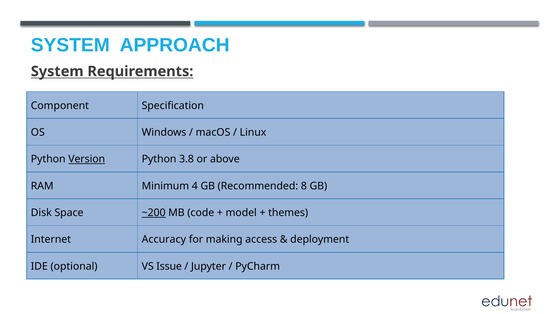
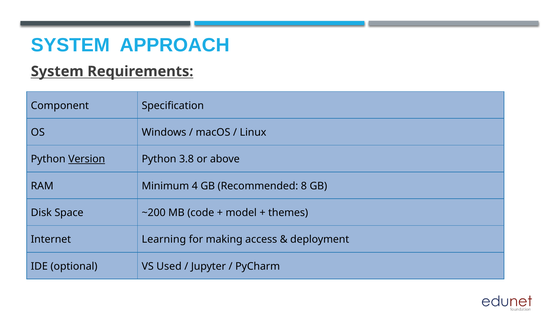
~200 underline: present -> none
Accuracy: Accuracy -> Learning
Issue: Issue -> Used
